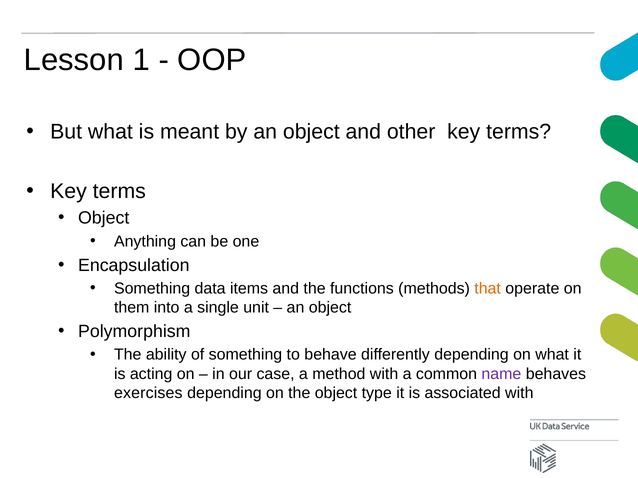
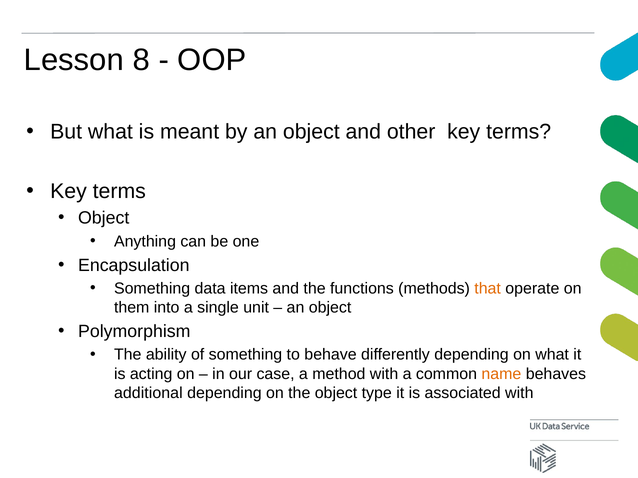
1: 1 -> 8
name colour: purple -> orange
exercises: exercises -> additional
